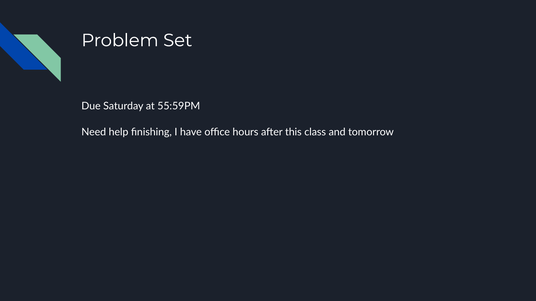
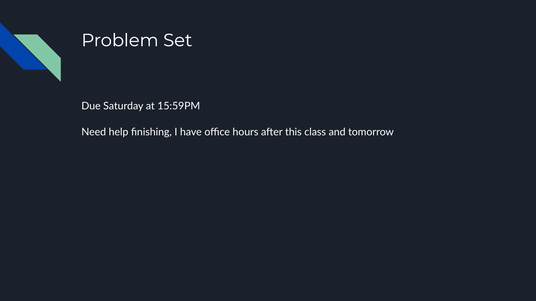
55:59PM: 55:59PM -> 15:59PM
